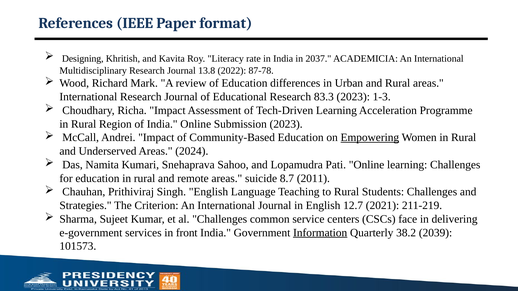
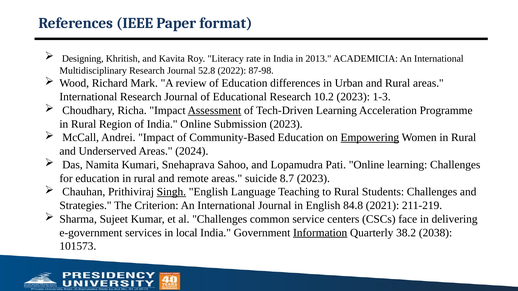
2037: 2037 -> 2013
13.8: 13.8 -> 52.8
87-78: 87-78 -> 87-98
83.3: 83.3 -> 10.2
Assessment underline: none -> present
8.7 2011: 2011 -> 2023
Singh underline: none -> present
12.7: 12.7 -> 84.8
front: front -> local
2039: 2039 -> 2038
